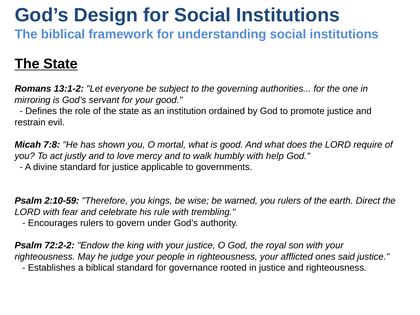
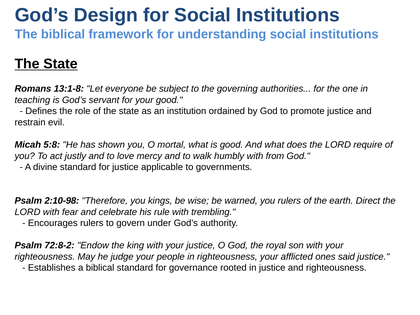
13:1-2: 13:1-2 -> 13:1-8
mirroring: mirroring -> teaching
7:8: 7:8 -> 5:8
help: help -> from
2:10-59: 2:10-59 -> 2:10-98
72:2-2: 72:2-2 -> 72:8-2
